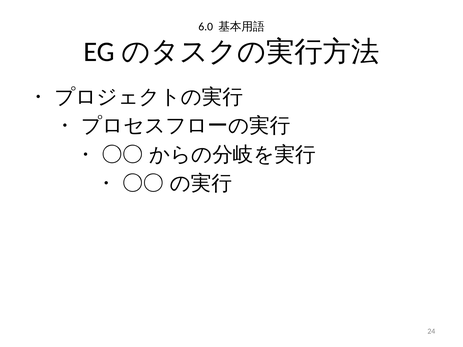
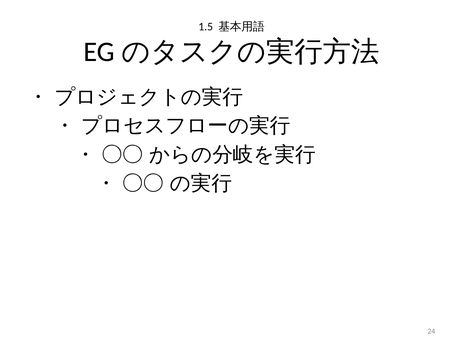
6.0: 6.0 -> 1.5
